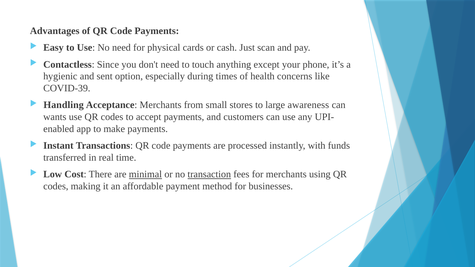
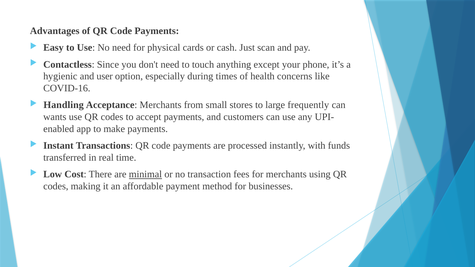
sent: sent -> user
COVID-39: COVID-39 -> COVID-16
awareness: awareness -> frequently
transaction underline: present -> none
